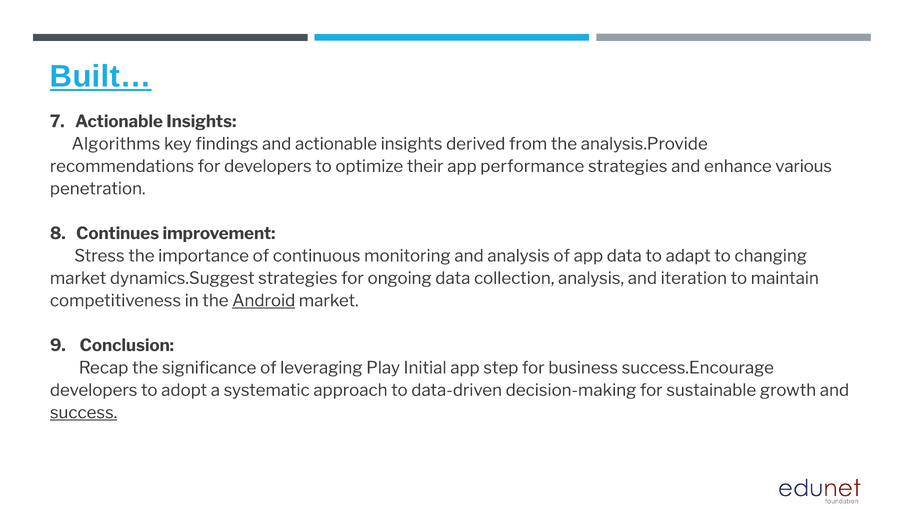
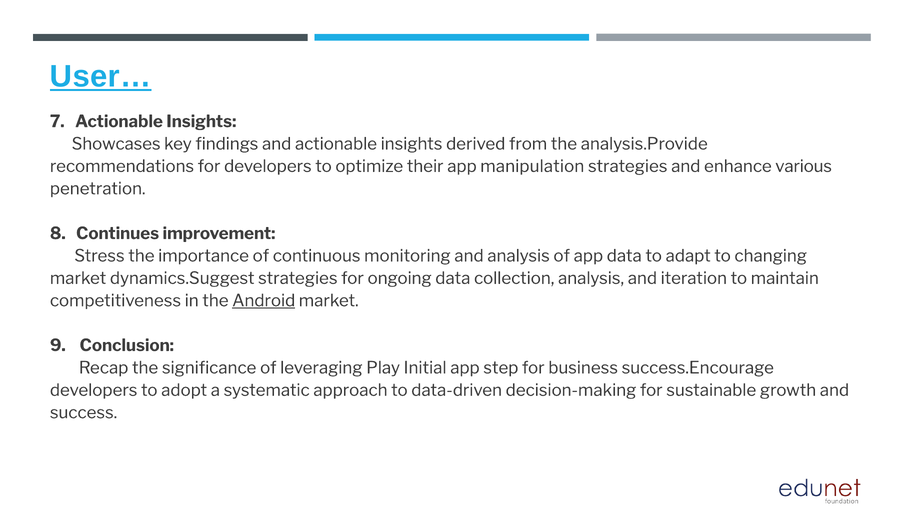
Built…: Built… -> User…
Algorithms: Algorithms -> Showcases
performance: performance -> manipulation
success underline: present -> none
